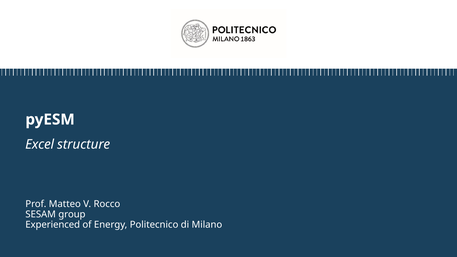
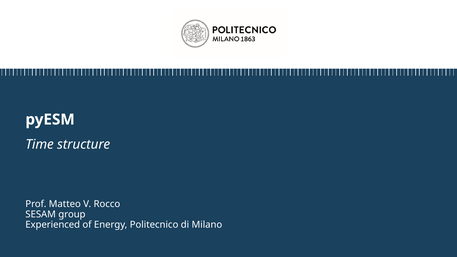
Excel: Excel -> Time
